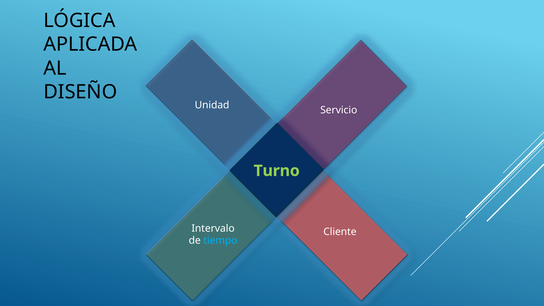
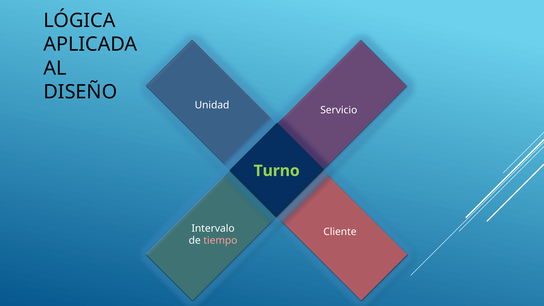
tiempo colour: light blue -> pink
